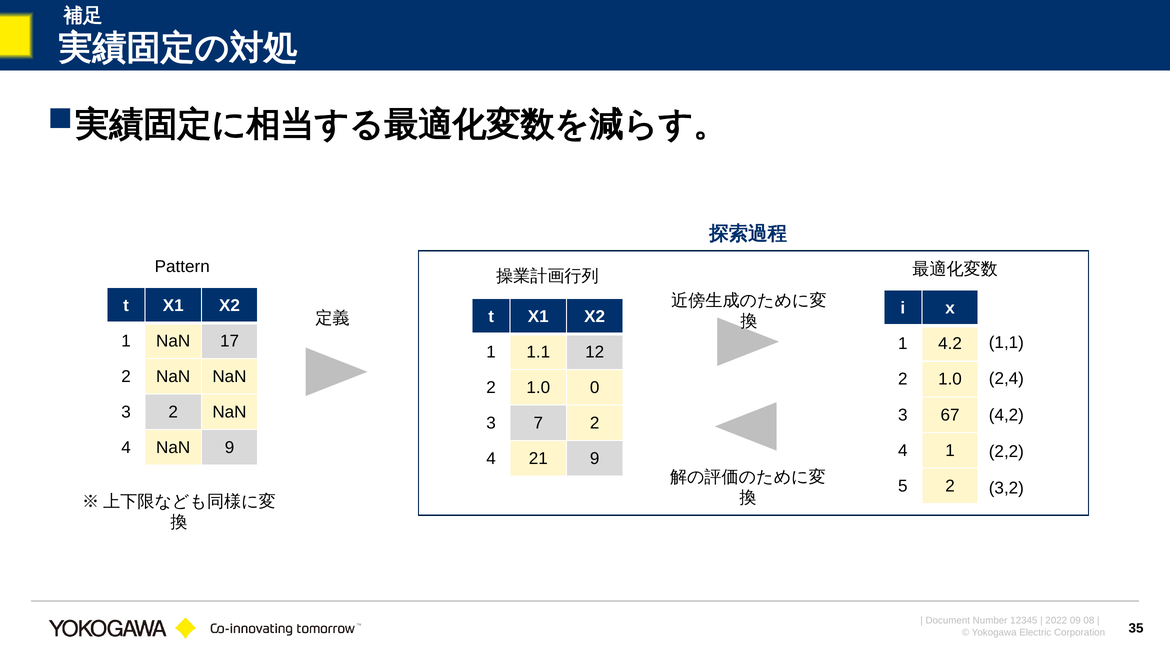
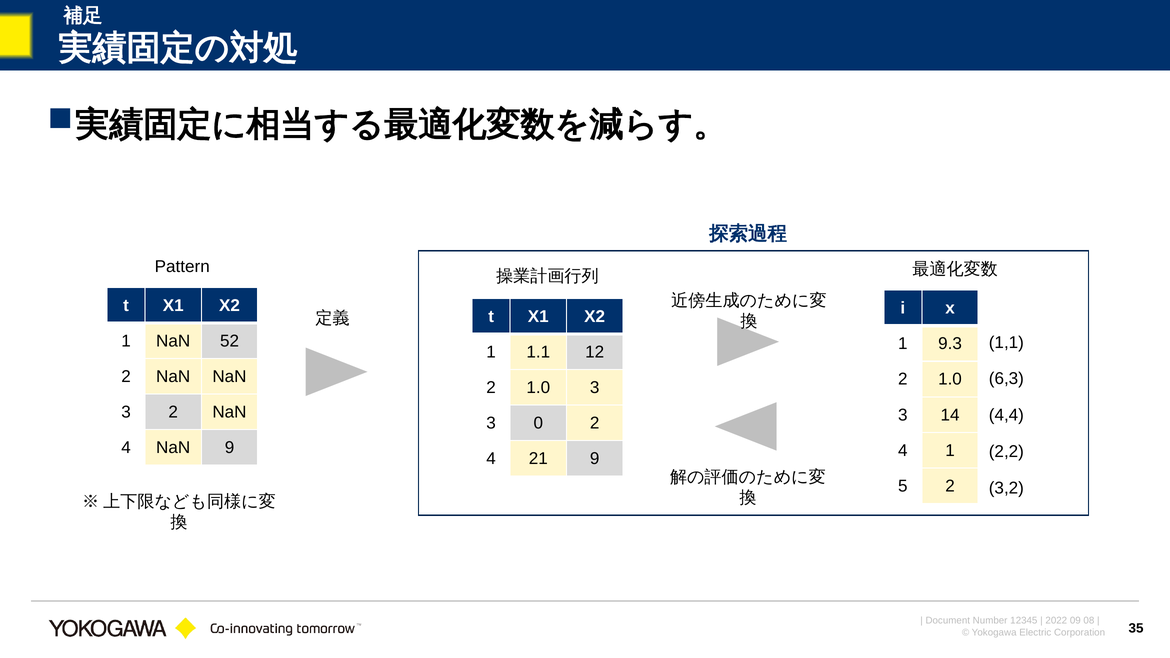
17: 17 -> 52
4.2: 4.2 -> 9.3
2,4: 2,4 -> 6,3
0 at (595, 388): 0 -> 3
67: 67 -> 14
4,2: 4,2 -> 4,4
7: 7 -> 0
